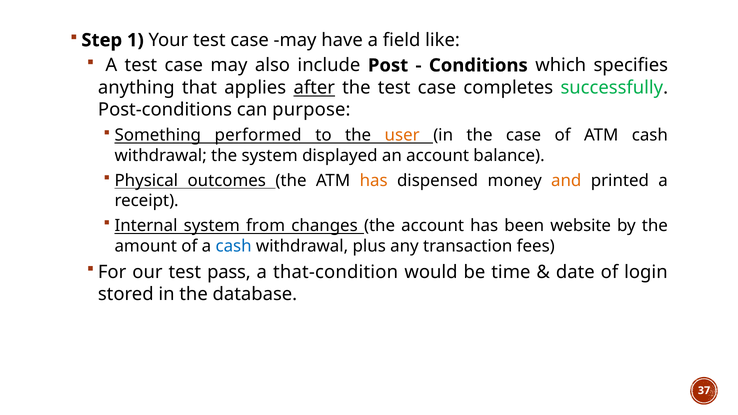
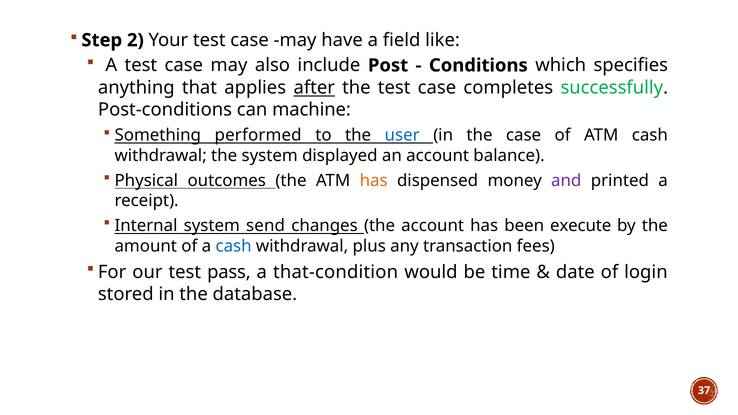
1: 1 -> 2
purpose: purpose -> machine
user colour: orange -> blue
and colour: orange -> purple
from: from -> send
website: website -> execute
